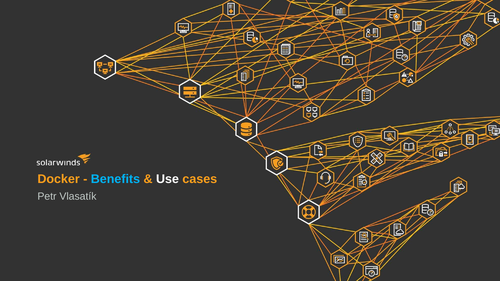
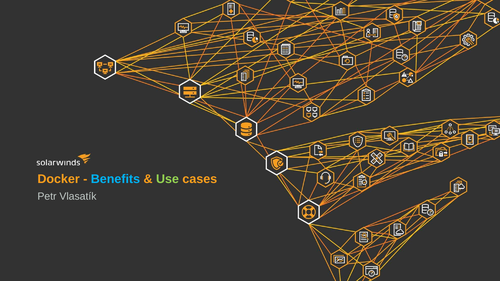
Use colour: white -> light green
